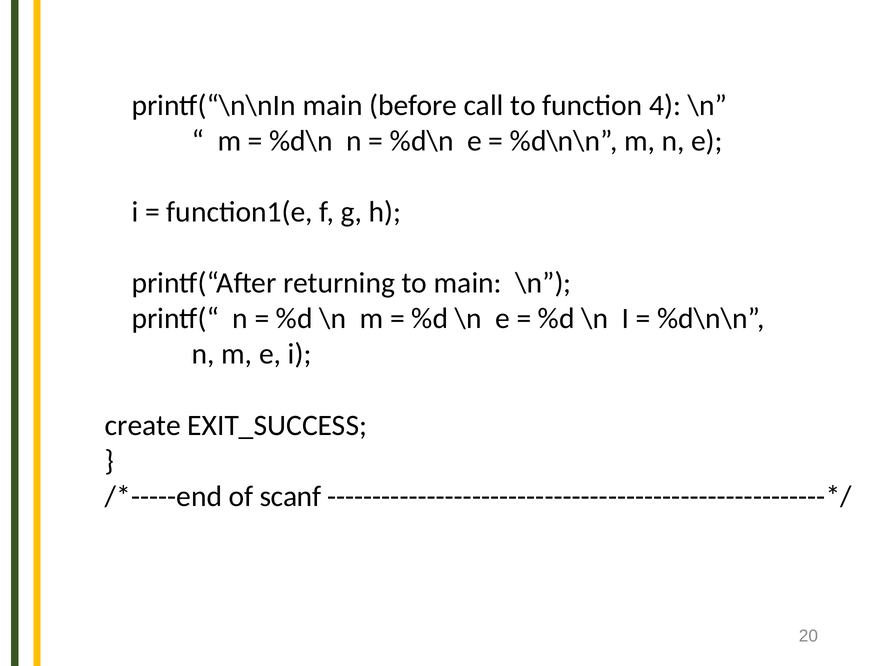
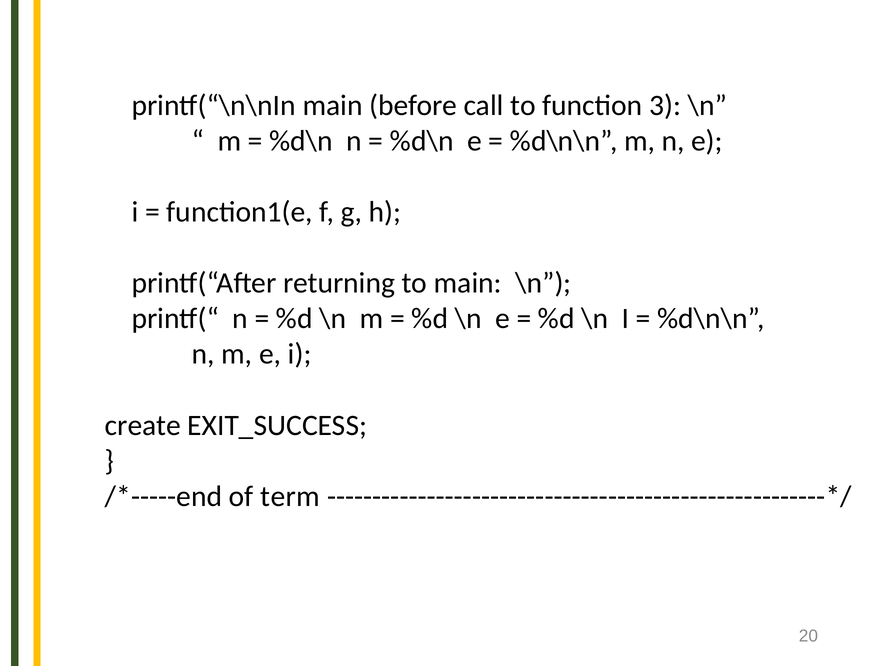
4: 4 -> 3
scanf: scanf -> term
